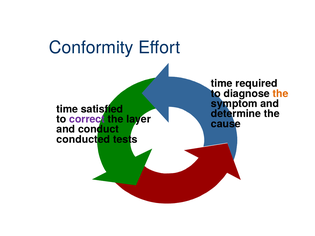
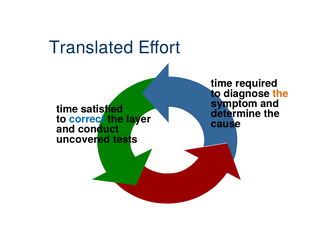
Conformity: Conformity -> Translated
correct colour: purple -> blue
conducted: conducted -> uncovered
